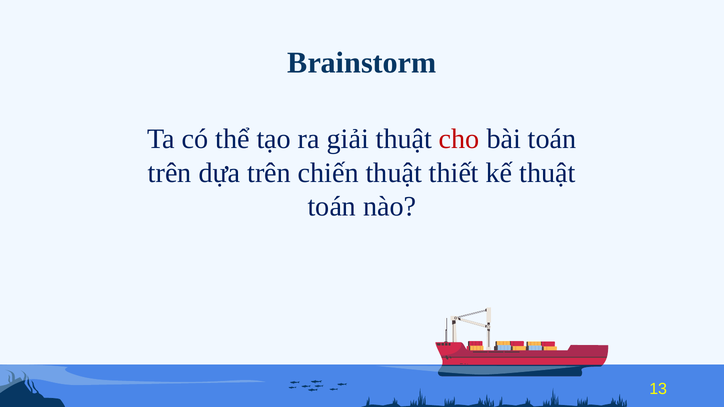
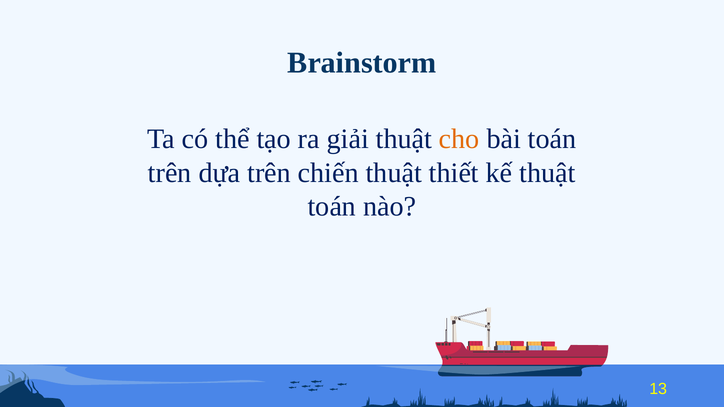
cho colour: red -> orange
